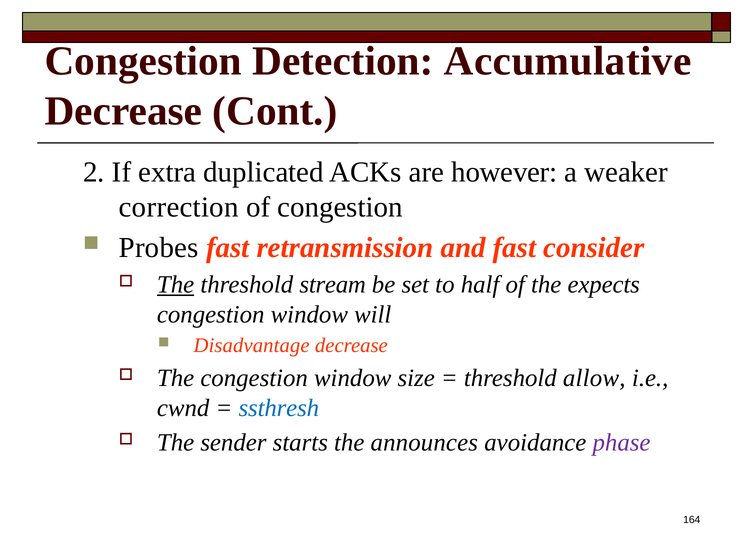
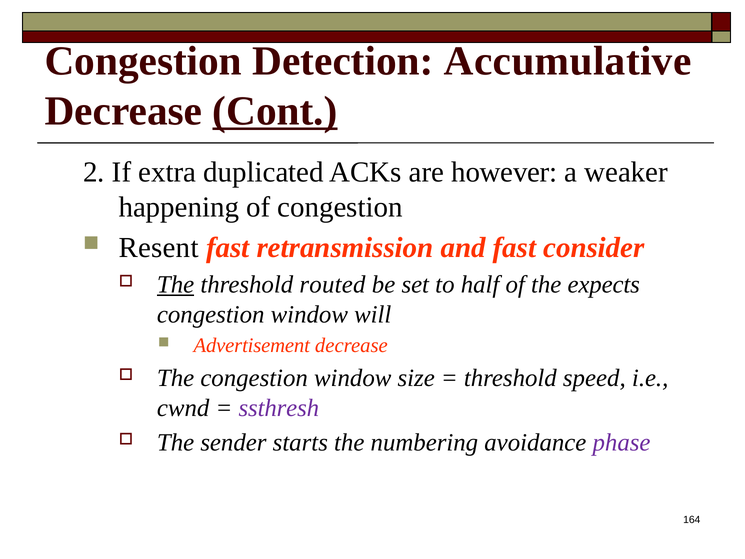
Cont underline: none -> present
correction: correction -> happening
Probes: Probes -> Resent
stream: stream -> routed
Disadvantage: Disadvantage -> Advertisement
allow: allow -> speed
ssthresh colour: blue -> purple
announces: announces -> numbering
